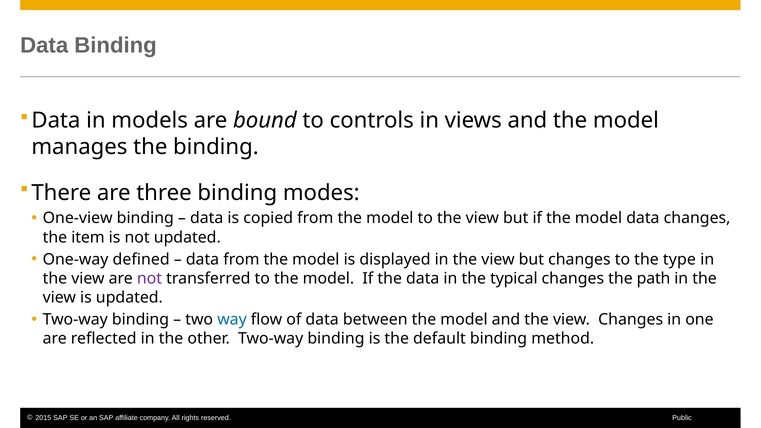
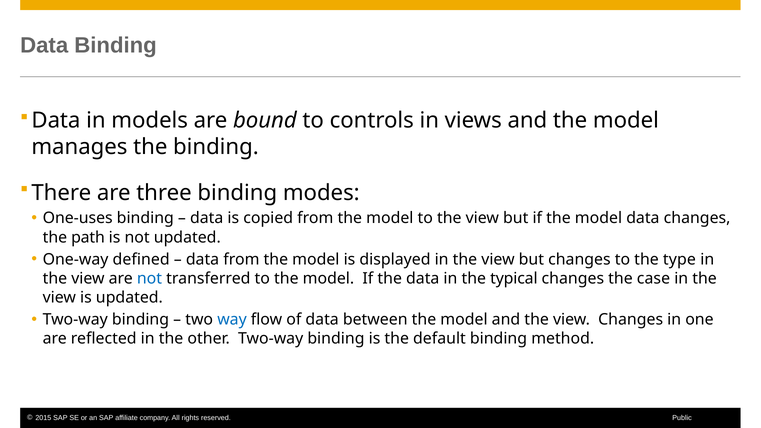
One-view: One-view -> One-uses
item: item -> path
not at (149, 279) colour: purple -> blue
path: path -> case
